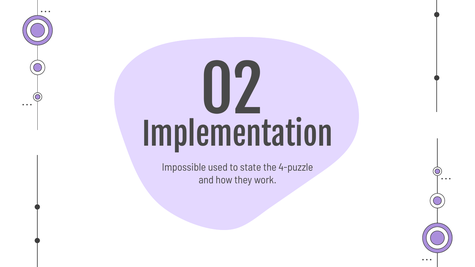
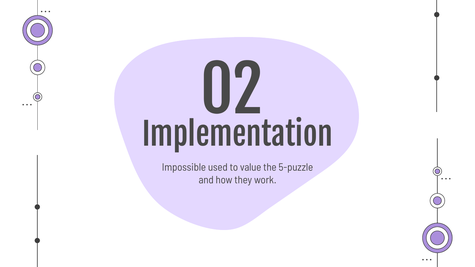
state: state -> value
4-puzzle: 4-puzzle -> 5-puzzle
